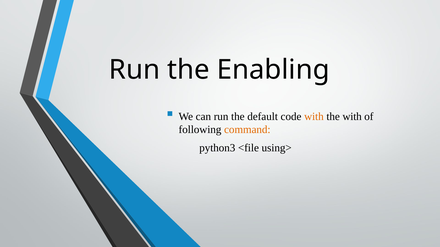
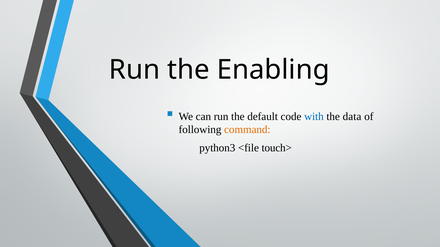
with at (314, 117) colour: orange -> blue
the with: with -> data
using>: using> -> touch>
